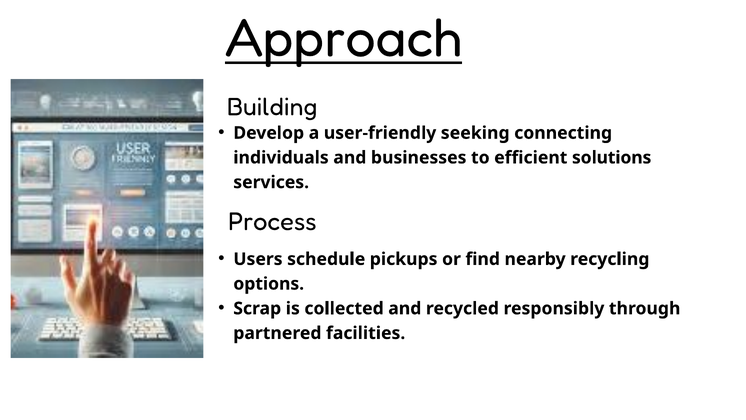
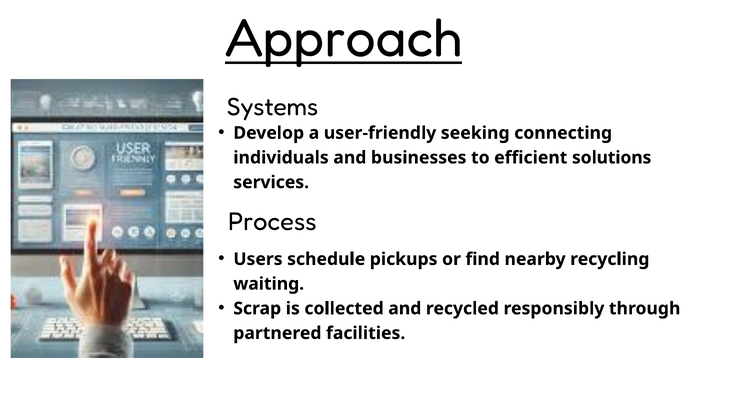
Building: Building -> Systems
options: options -> waiting
